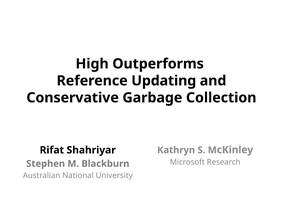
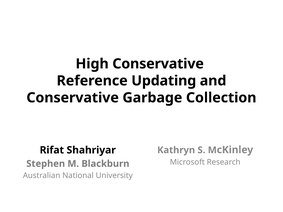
High Outperforms: Outperforms -> Conservative
